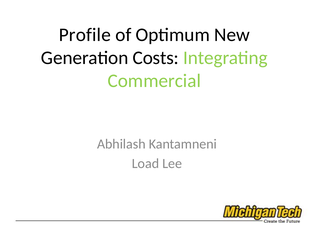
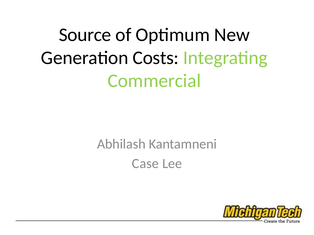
Profile: Profile -> Source
Load: Load -> Case
